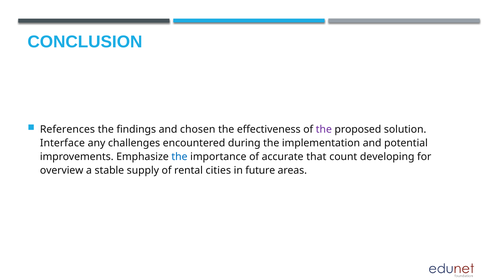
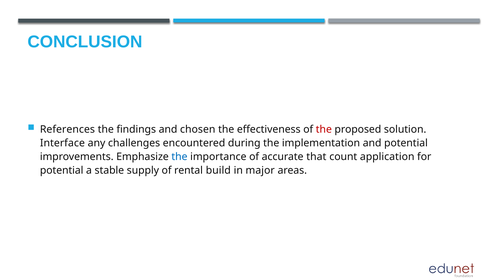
the at (324, 129) colour: purple -> red
developing: developing -> application
overview at (62, 171): overview -> potential
cities: cities -> build
future: future -> major
